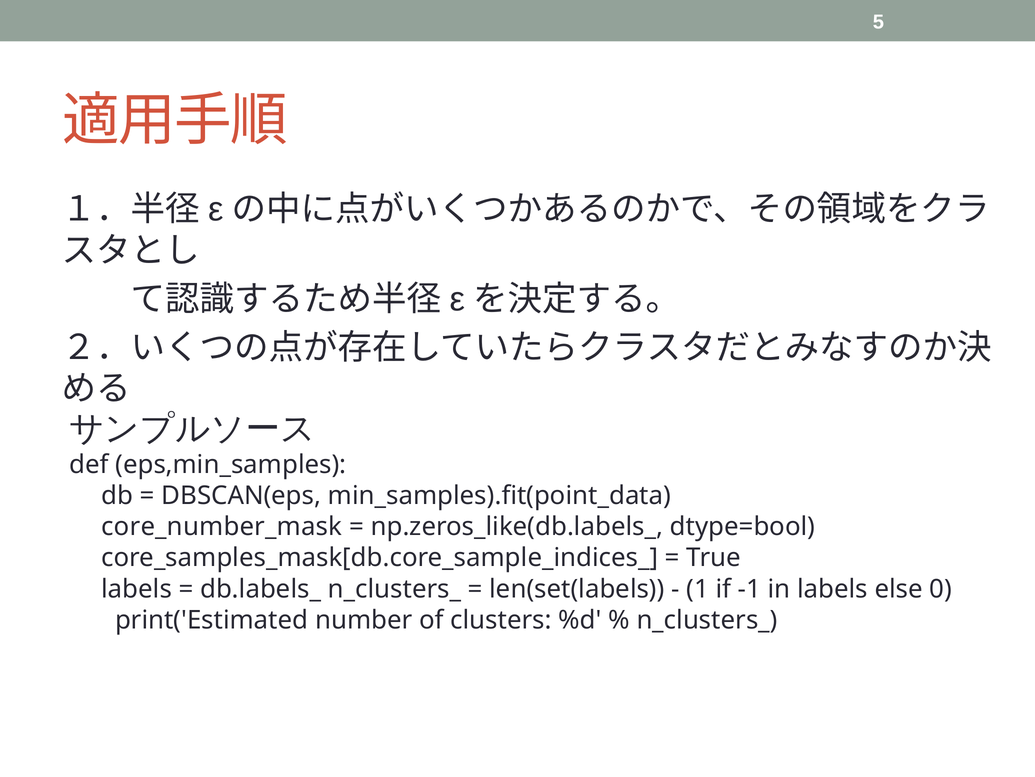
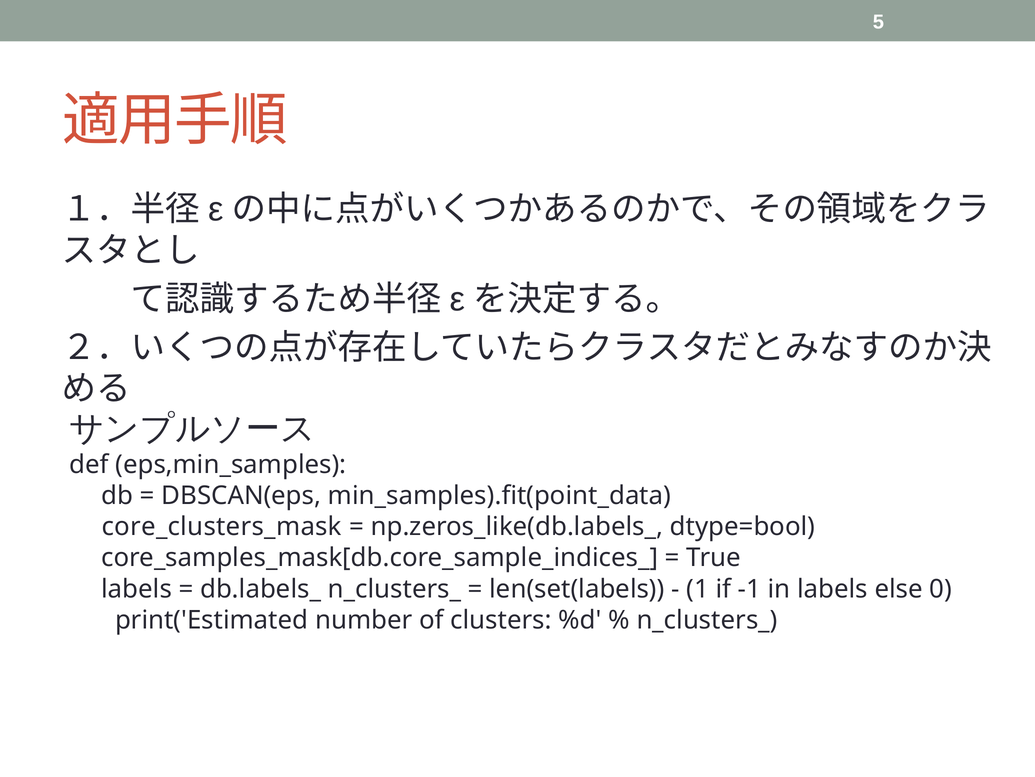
core_number_mask: core_number_mask -> core_clusters_mask
